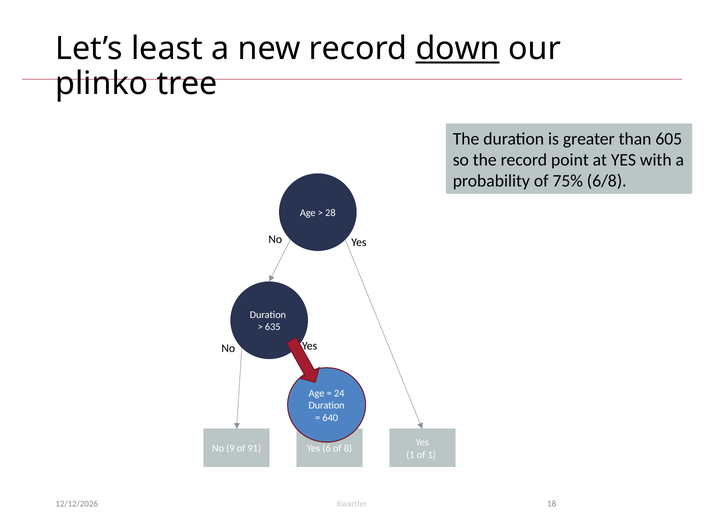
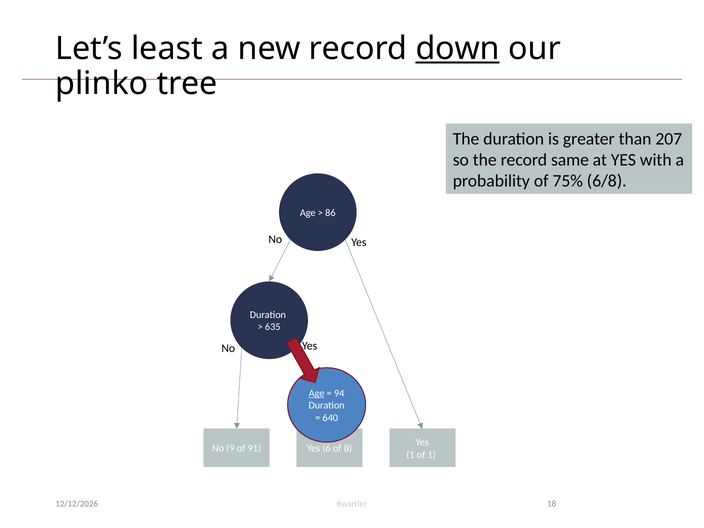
605: 605 -> 207
point: point -> same
28: 28 -> 86
Age at (317, 393) underline: none -> present
24: 24 -> 94
